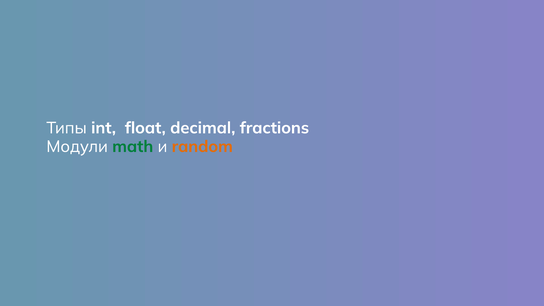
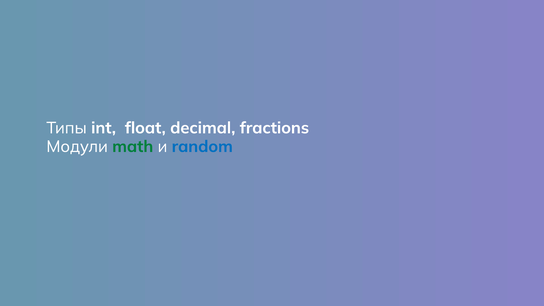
random colour: orange -> blue
